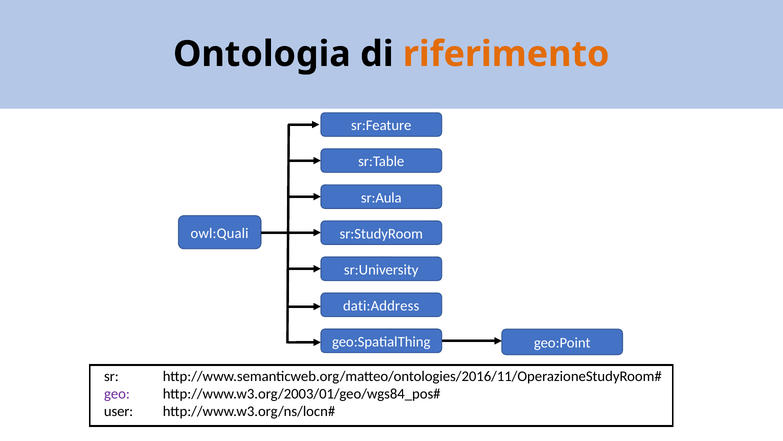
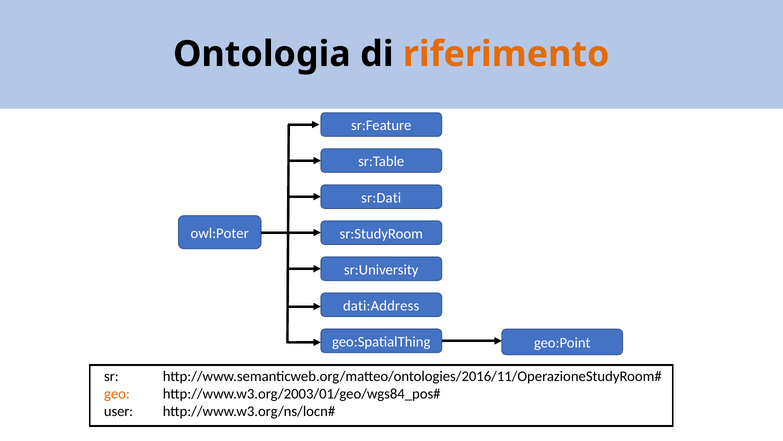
sr:Aula: sr:Aula -> sr:Dati
owl:Quali: owl:Quali -> owl:Poter
geo colour: purple -> orange
